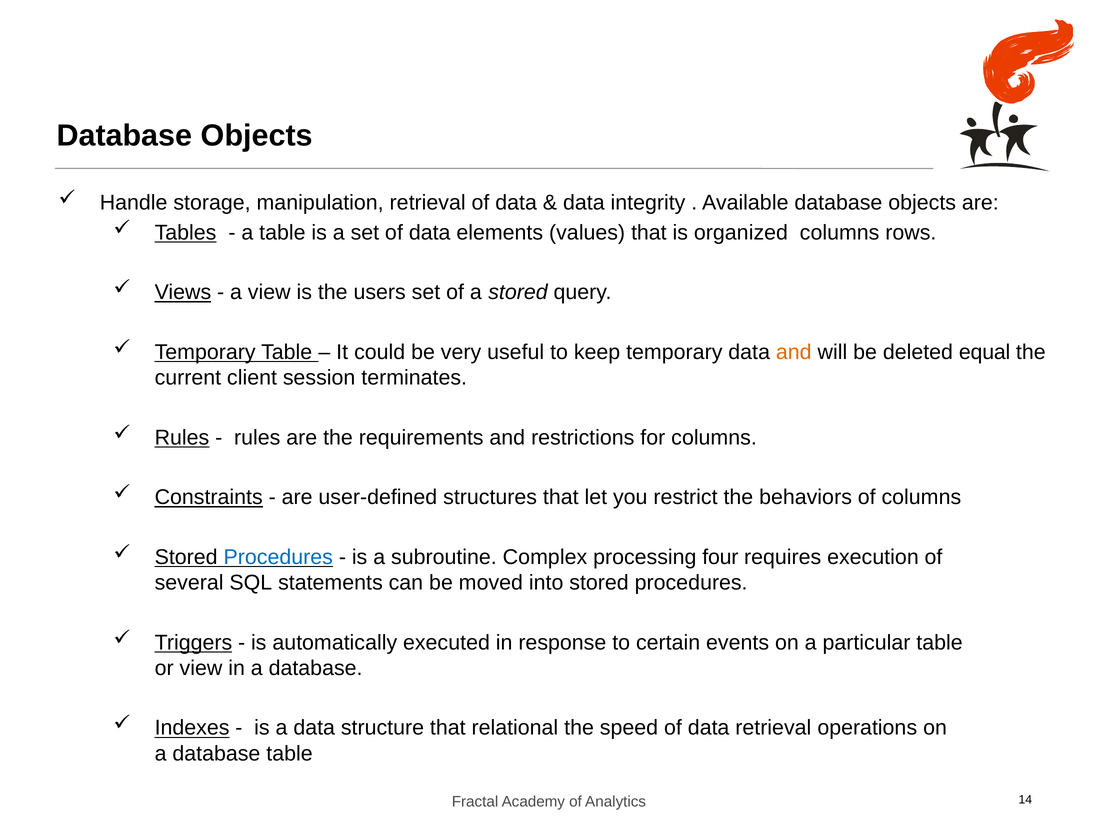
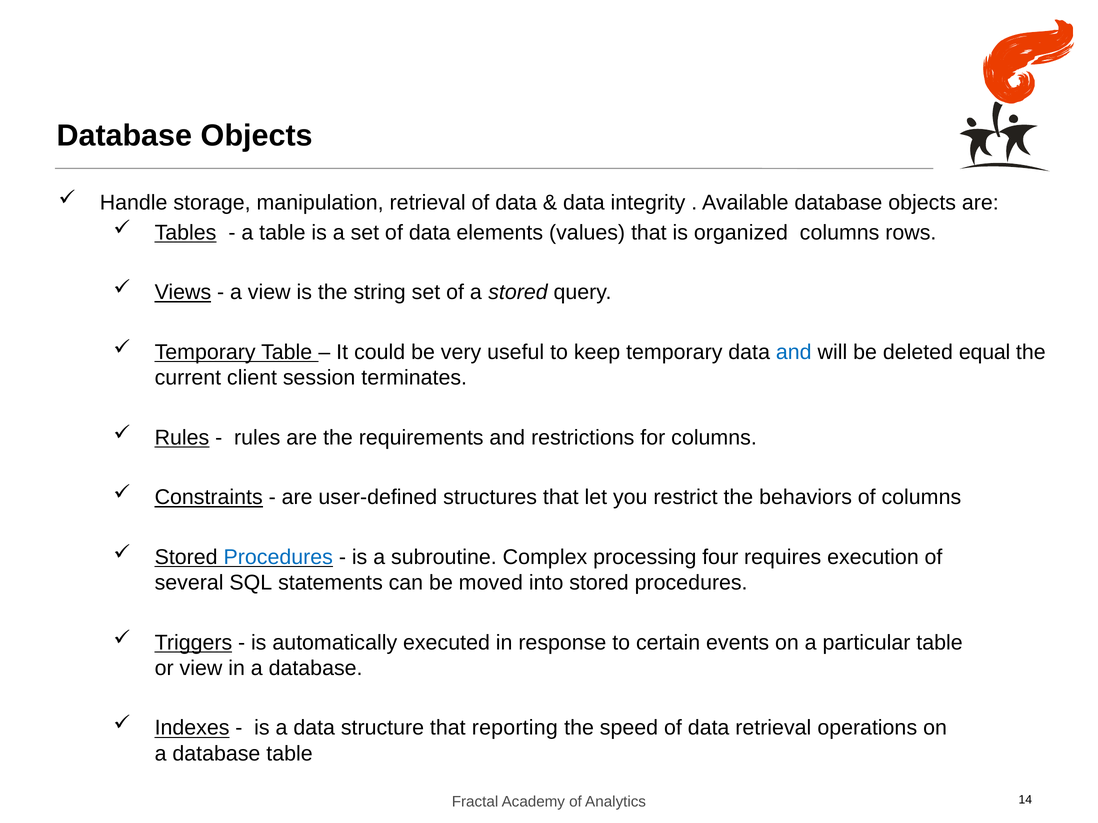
users: users -> string
and at (794, 352) colour: orange -> blue
relational: relational -> reporting
